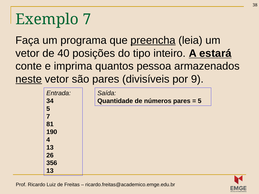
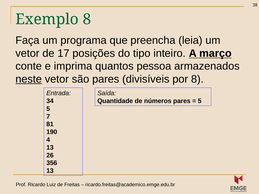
Exemplo 7: 7 -> 8
preencha underline: present -> none
40: 40 -> 17
estará: estará -> março
por 9: 9 -> 8
